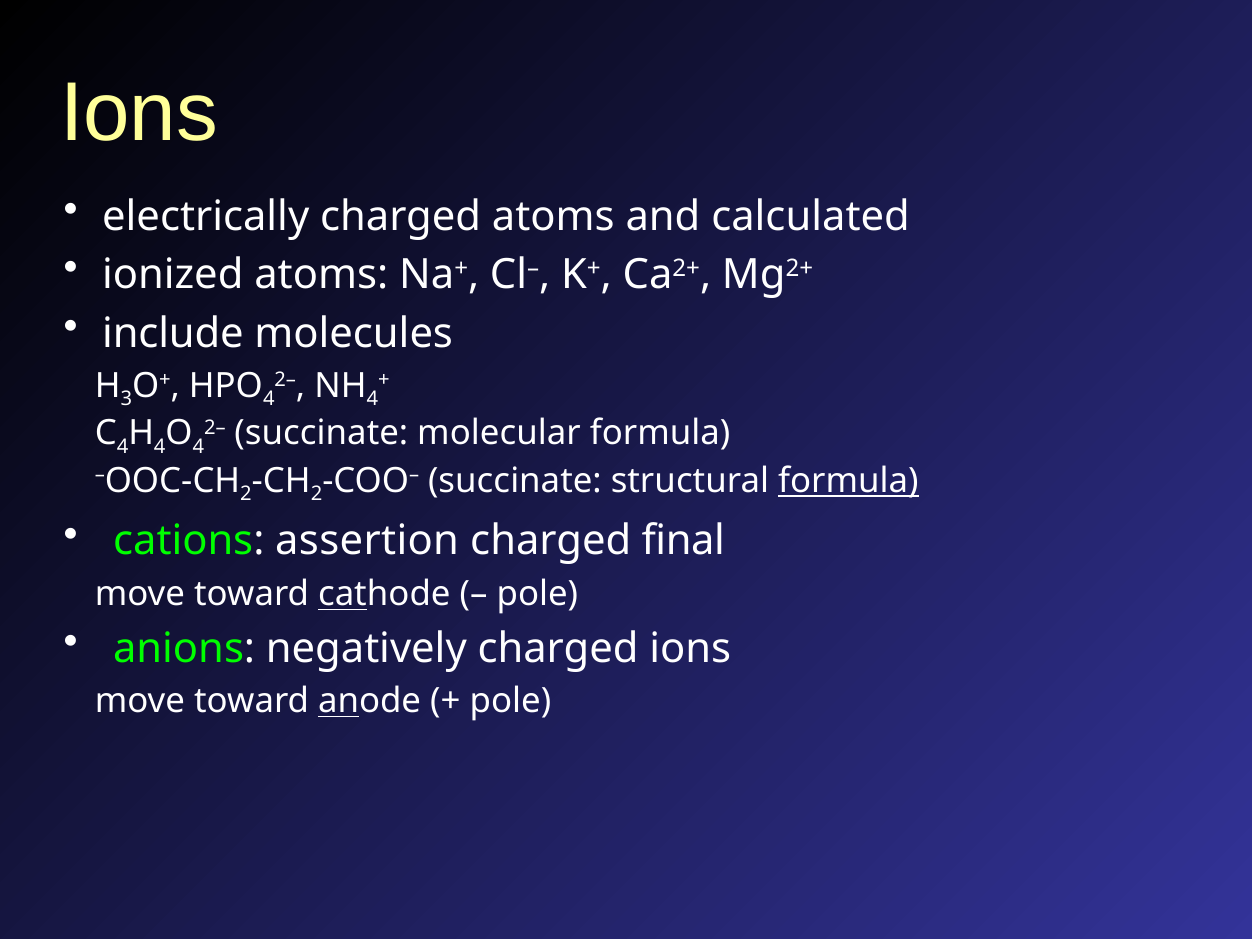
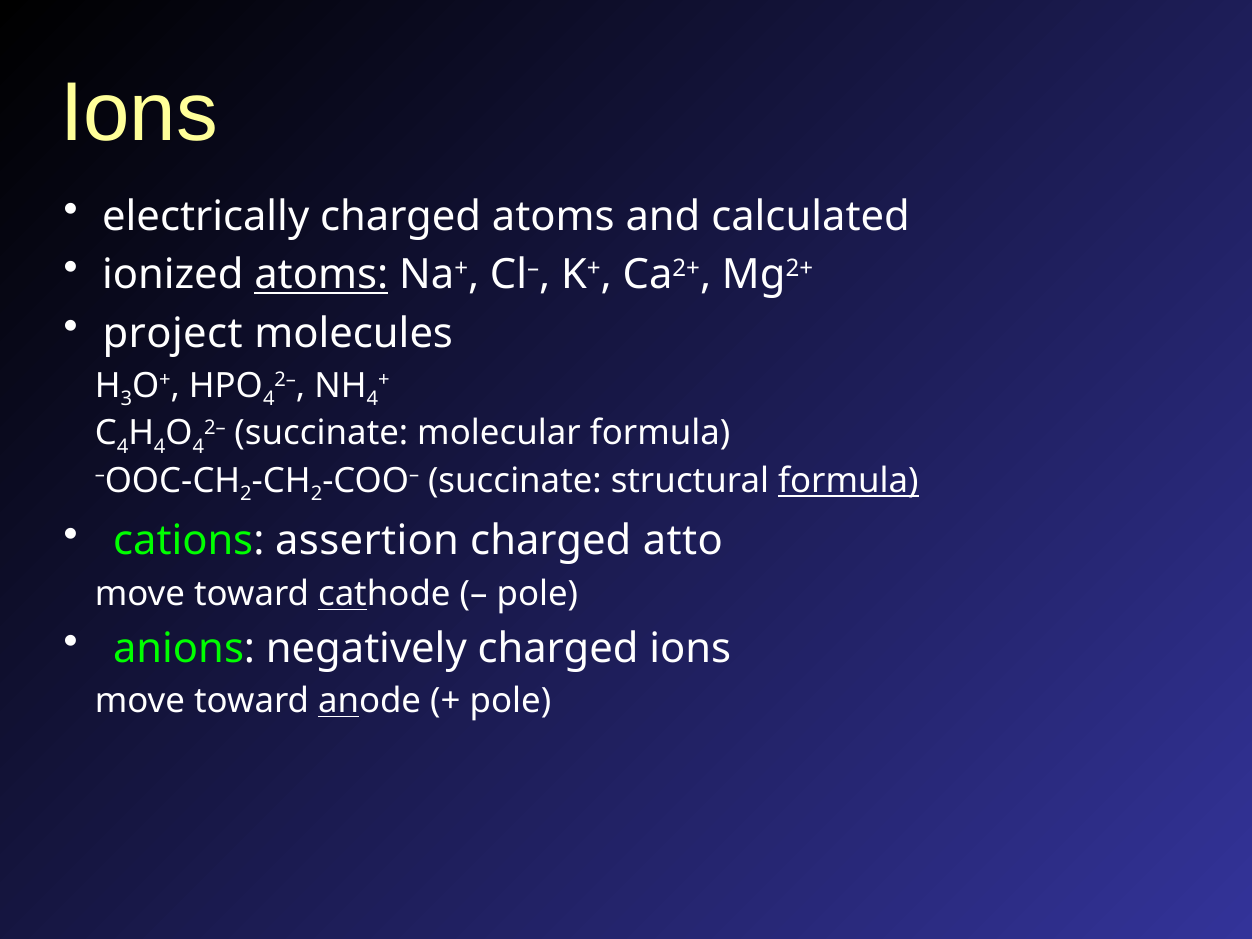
atoms at (321, 275) underline: none -> present
include: include -> project
final: final -> atto
